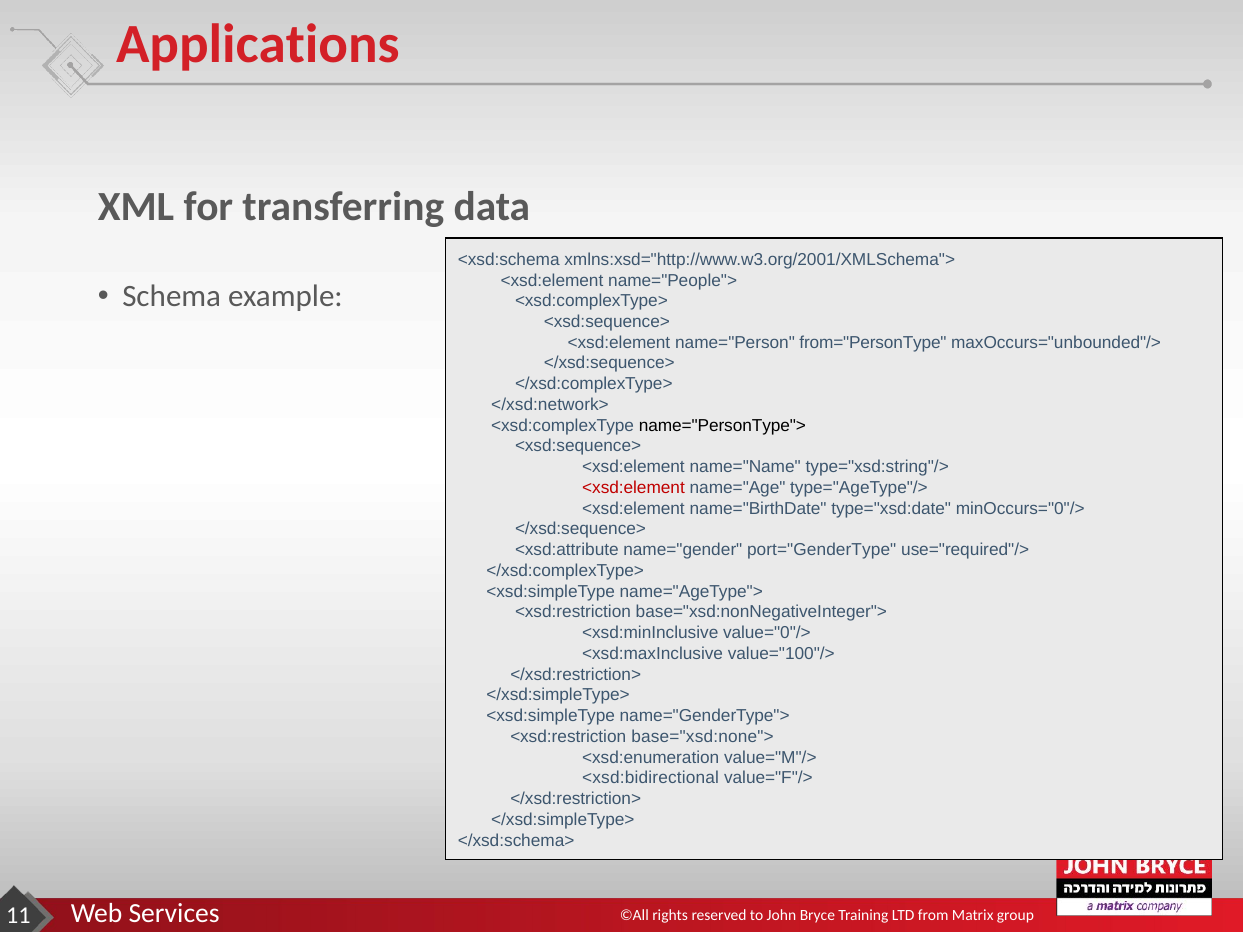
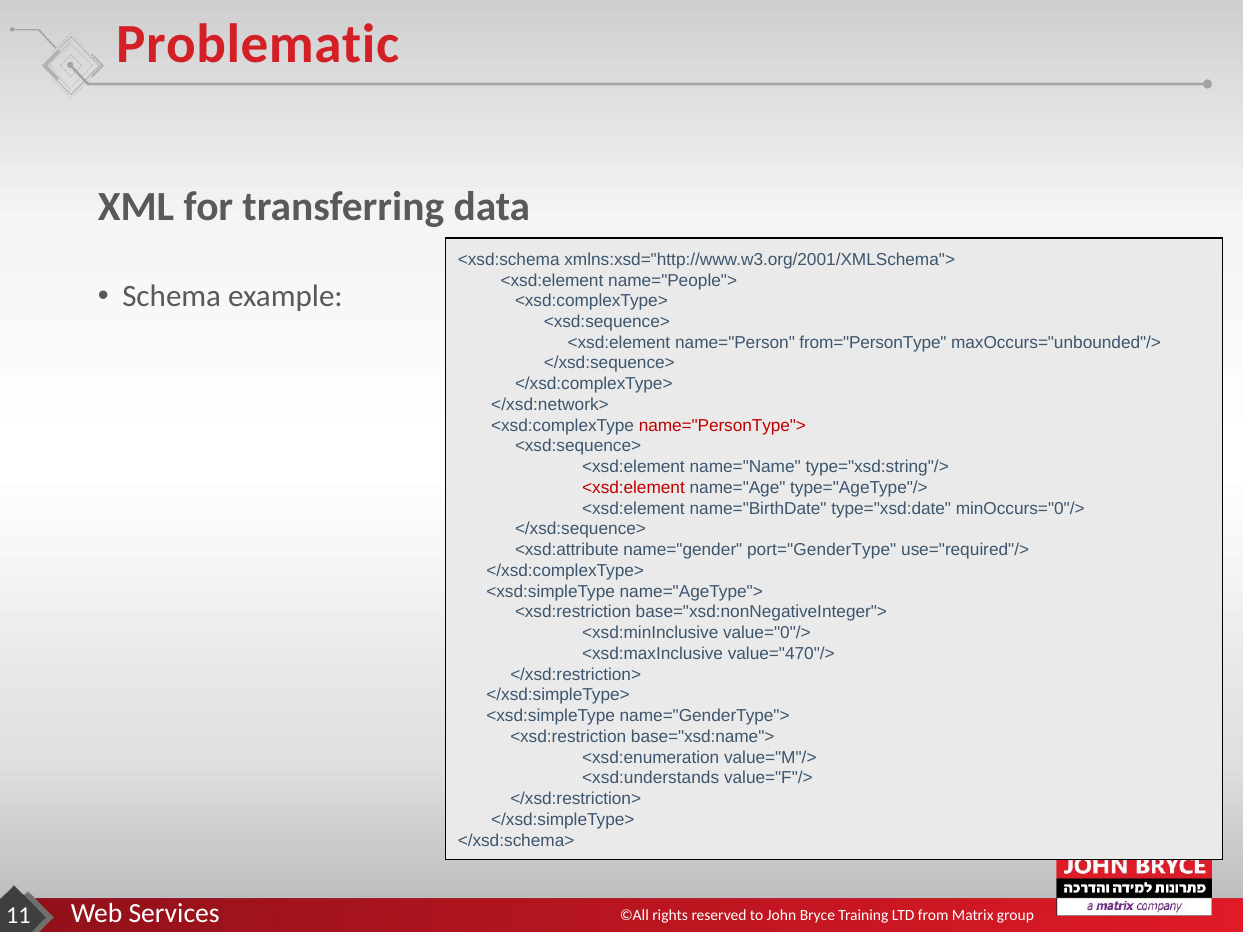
Applications: Applications -> Problematic
name="PersonType"> colour: black -> red
value="100"/>: value="100"/> -> value="470"/>
base="xsd:none">: base="xsd:none"> -> base="xsd:name">
<xsd:bidirectional: <xsd:bidirectional -> <xsd:understands
